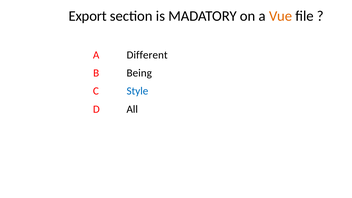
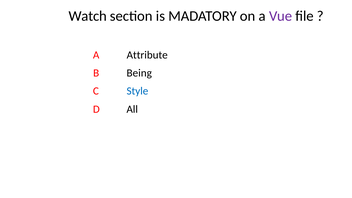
Export: Export -> Watch
Vue colour: orange -> purple
Different: Different -> Attribute
